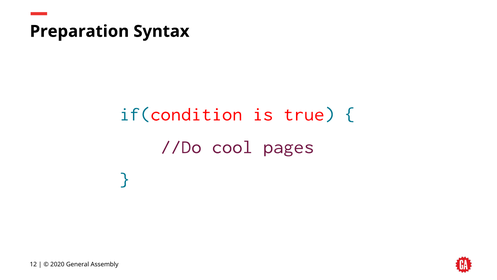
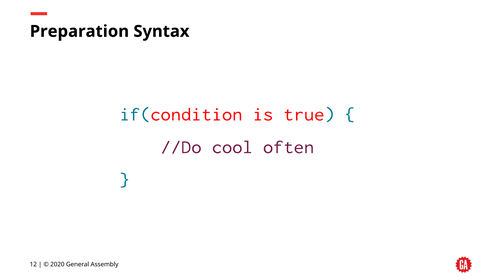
pages: pages -> often
